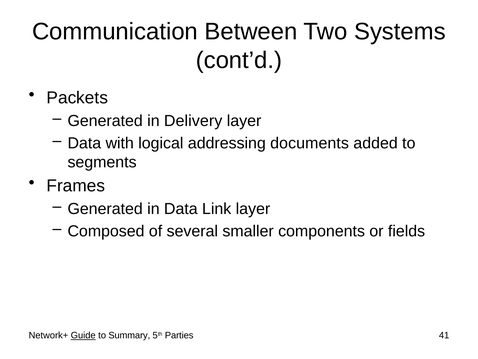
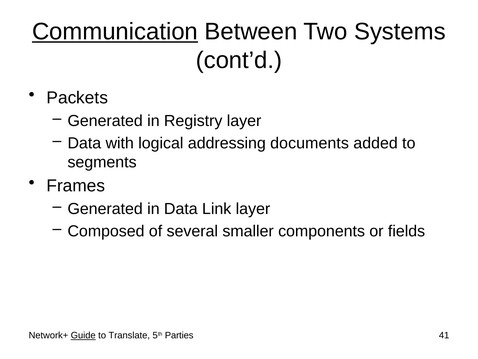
Communication underline: none -> present
Delivery: Delivery -> Registry
Summary: Summary -> Translate
